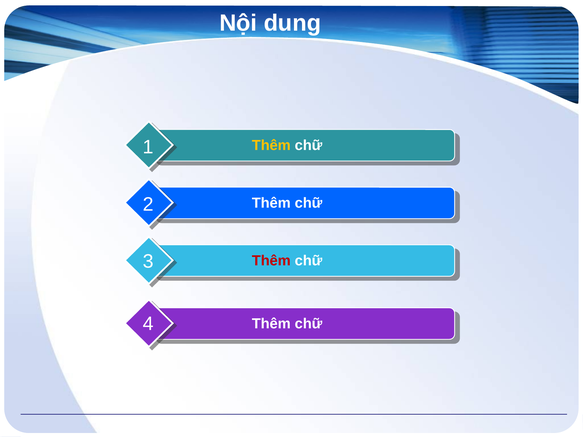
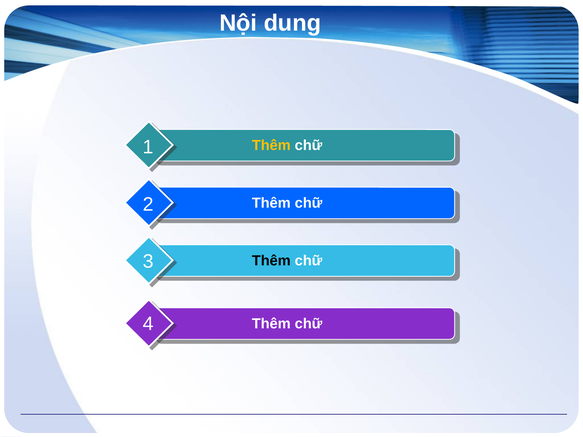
Thêm at (271, 261) colour: red -> black
